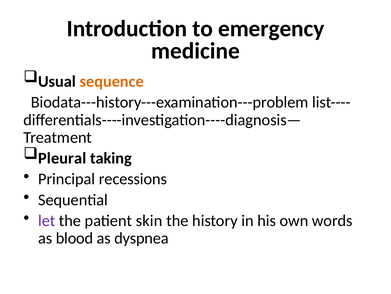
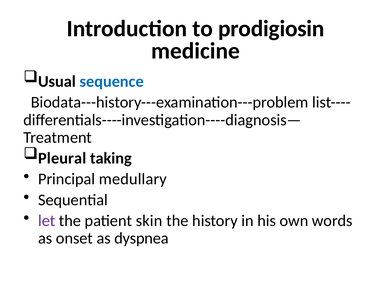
emergency: emergency -> prodigiosin
sequence colour: orange -> blue
recessions: recessions -> medullary
blood: blood -> onset
